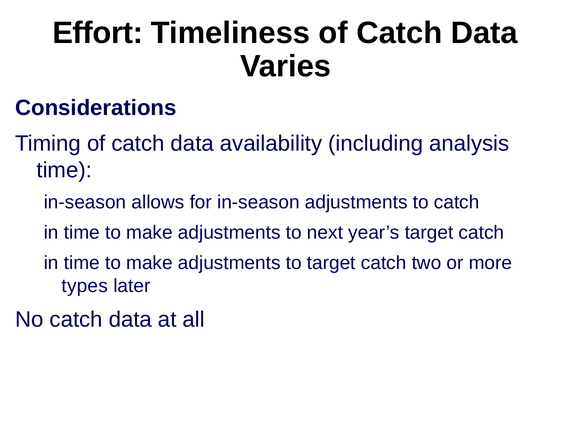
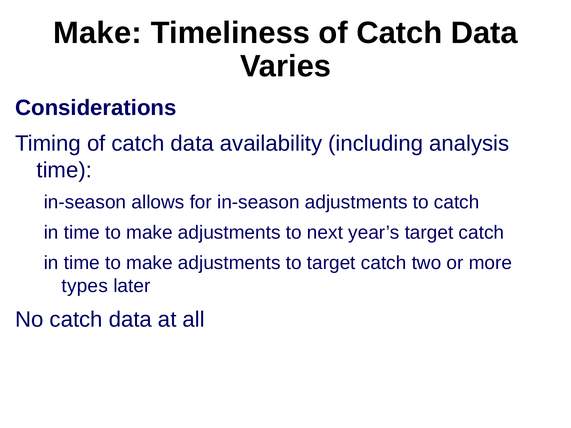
Effort at (98, 33): Effort -> Make
